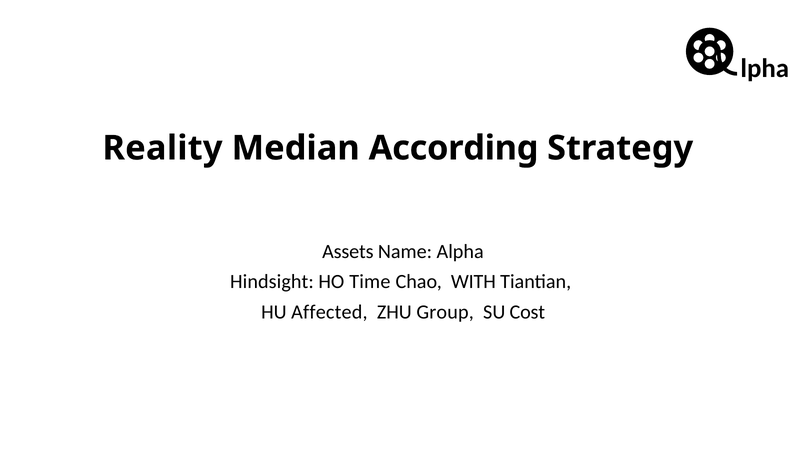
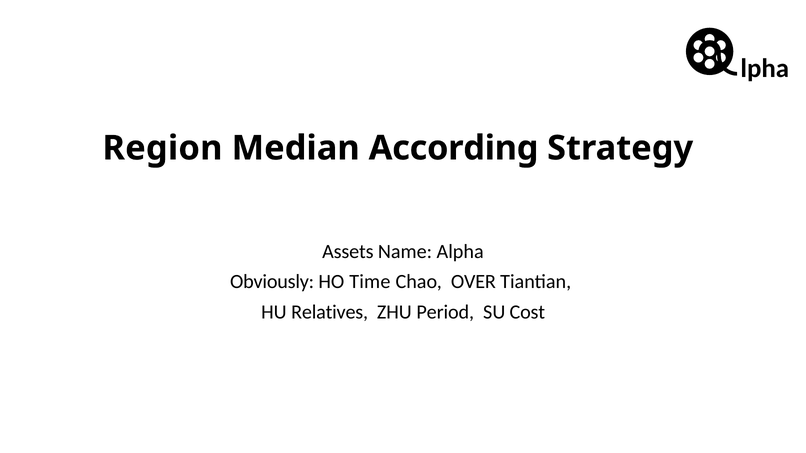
Reality: Reality -> Region
Hindsight: Hindsight -> Obviously
WITH: WITH -> OVER
Affected: Affected -> Relatives
Group: Group -> Period
